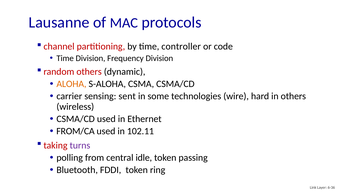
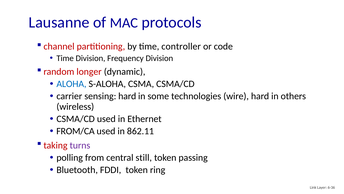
random others: others -> longer
ALOHA colour: orange -> blue
sensing sent: sent -> hard
102.11: 102.11 -> 862.11
idle: idle -> still
